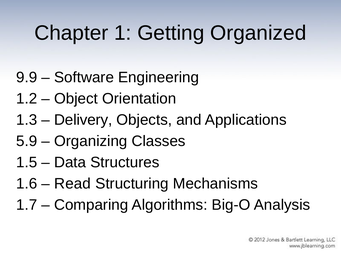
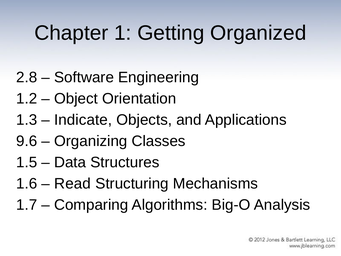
9.9: 9.9 -> 2.8
Delivery: Delivery -> Indicate
5.9: 5.9 -> 9.6
